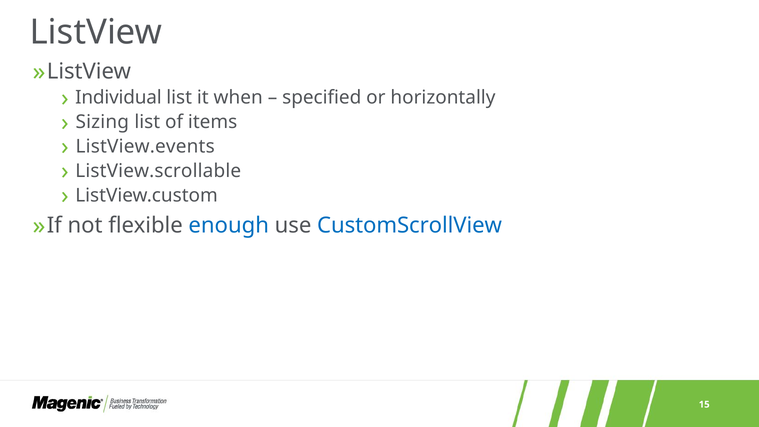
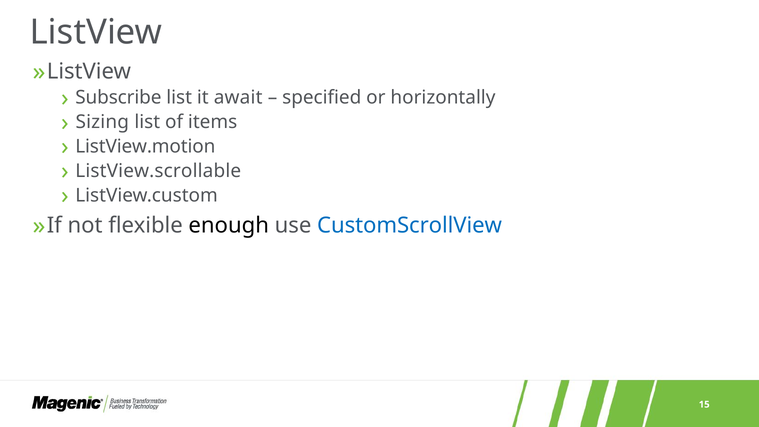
Individual: Individual -> Subscribe
when: when -> await
ListView.events: ListView.events -> ListView.motion
enough colour: blue -> black
